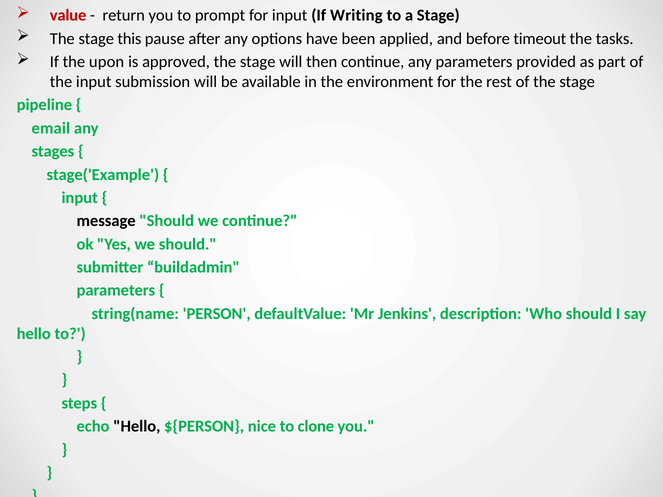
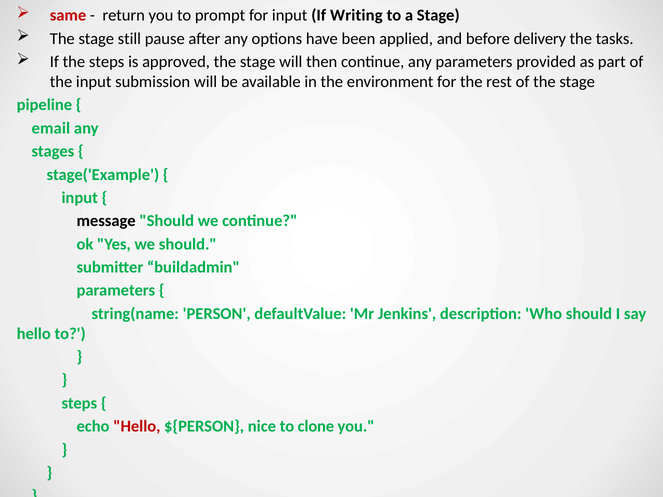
value: value -> same
this: this -> still
timeout: timeout -> delivery
the upon: upon -> steps
Hello at (137, 427) colour: black -> red
